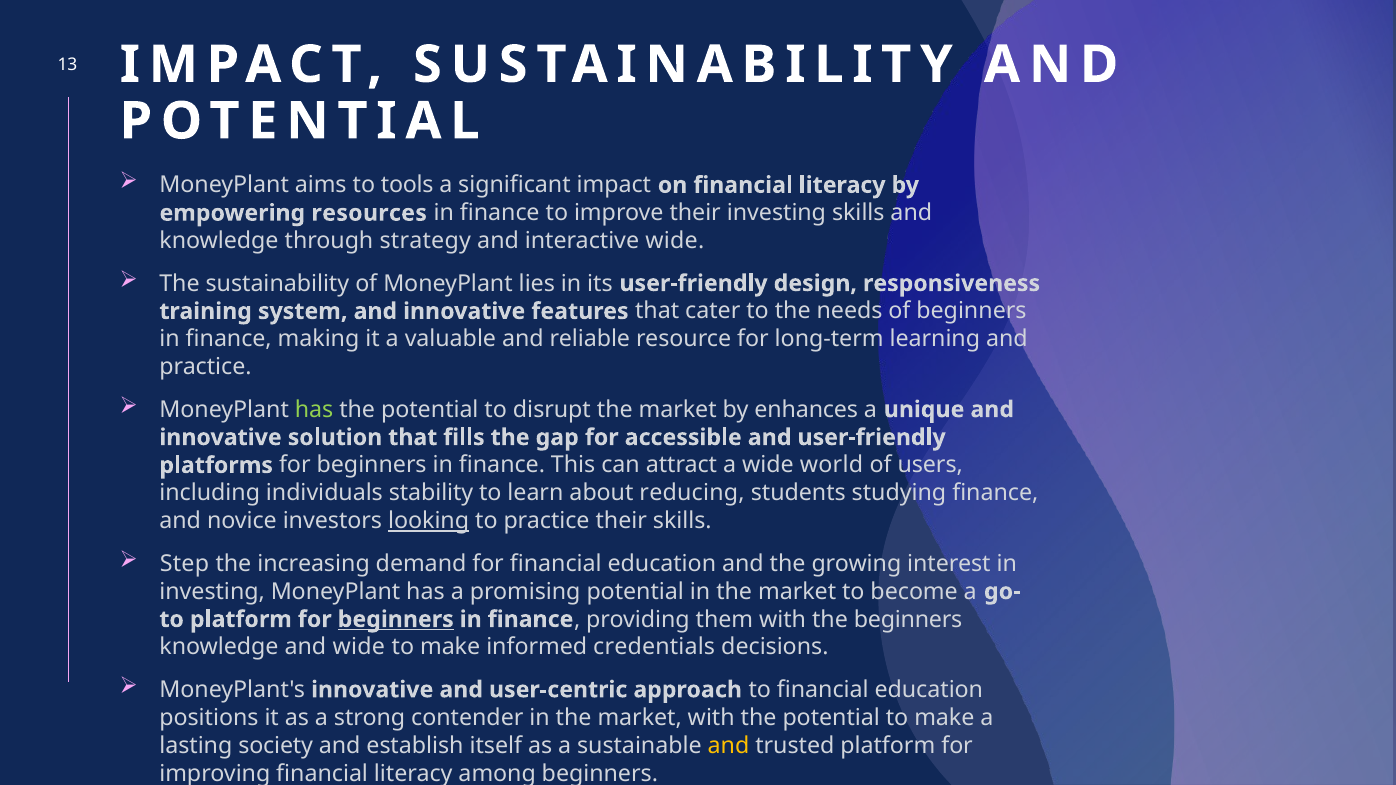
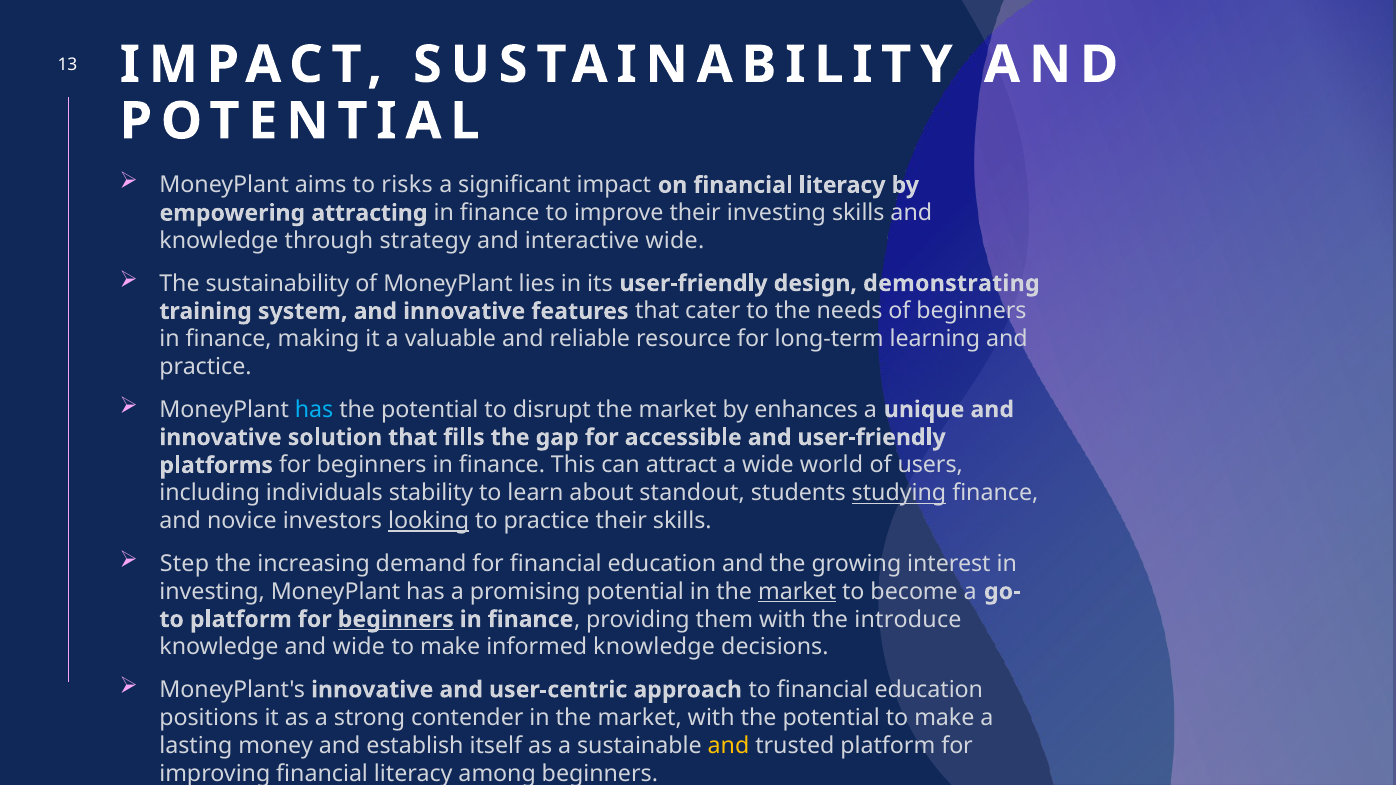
tools: tools -> risks
resources: resources -> attracting
responsiveness: responsiveness -> demonstrating
has at (314, 410) colour: light green -> light blue
reducing: reducing -> standout
studying underline: none -> present
market at (797, 592) underline: none -> present
the beginners: beginners -> introduce
informed credentials: credentials -> knowledge
society: society -> money
